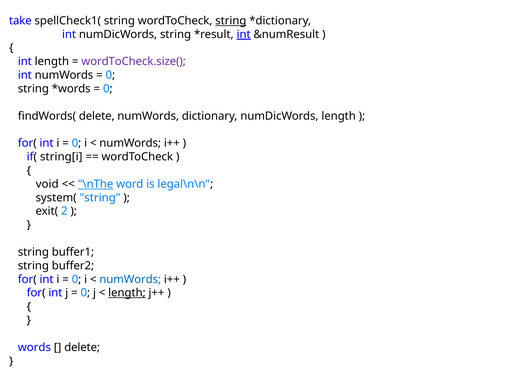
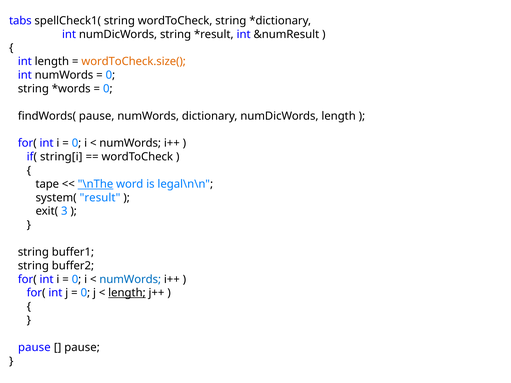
take: take -> tabs
string at (231, 21) underline: present -> none
int at (244, 34) underline: present -> none
wordToCheck.size( colour: purple -> orange
findWords( delete: delete -> pause
void: void -> tape
system( string: string -> result
2: 2 -> 3
words at (34, 348): words -> pause
delete at (82, 348): delete -> pause
